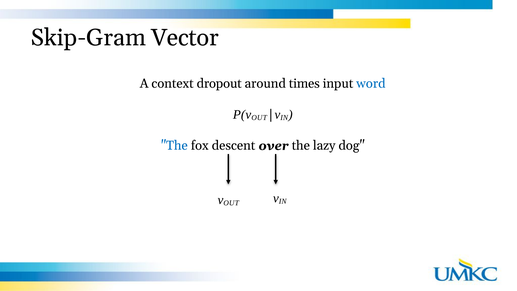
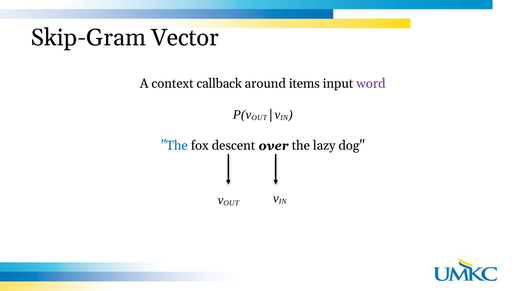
dropout: dropout -> callback
times: times -> items
word colour: blue -> purple
